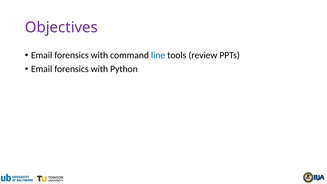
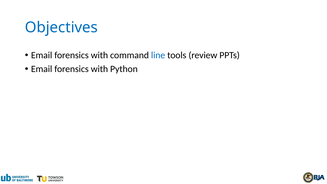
Objectives colour: purple -> blue
